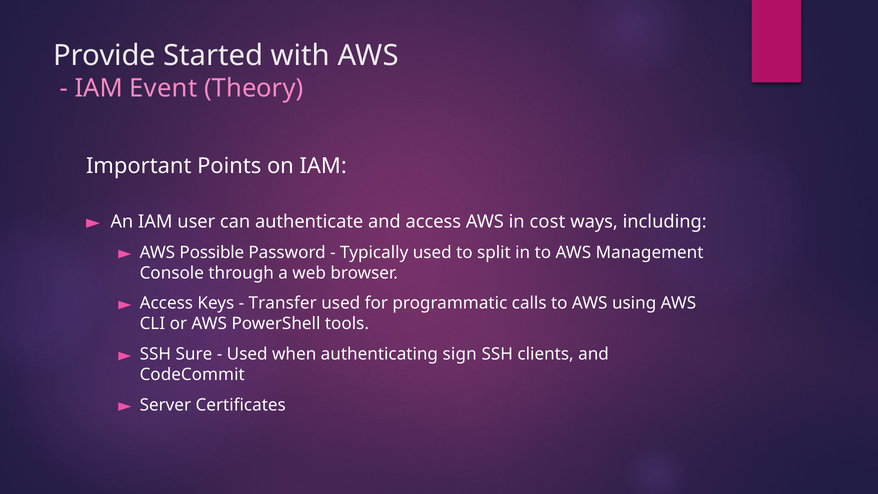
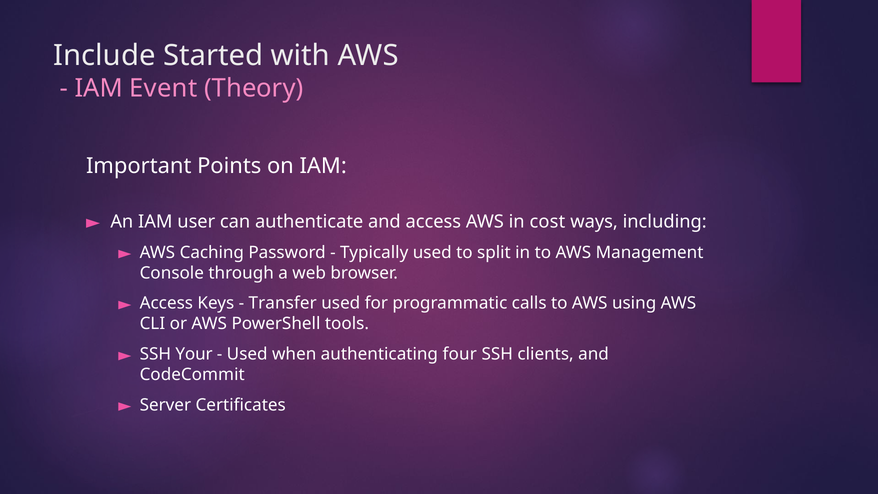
Provide: Provide -> Include
Possible: Possible -> Caching
Sure: Sure -> Your
sign: sign -> four
